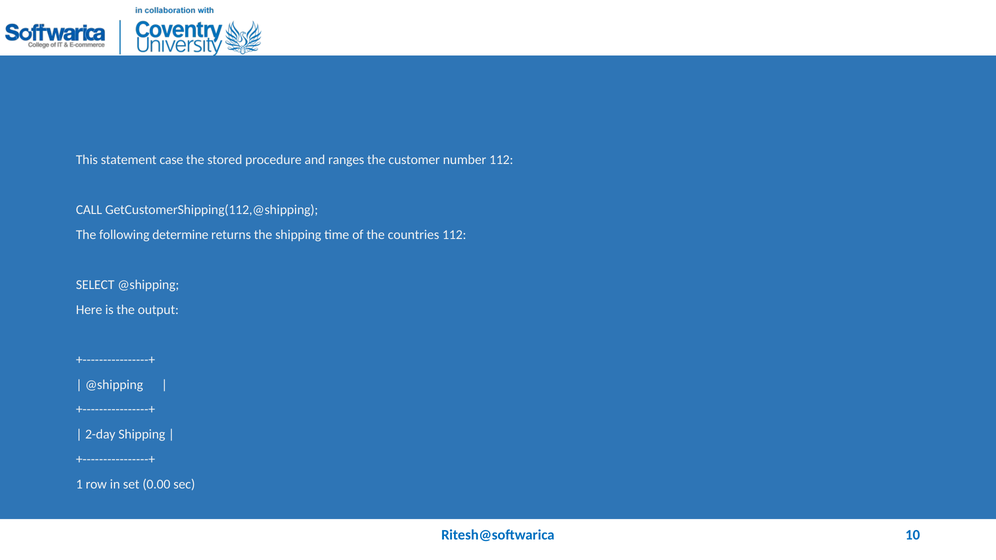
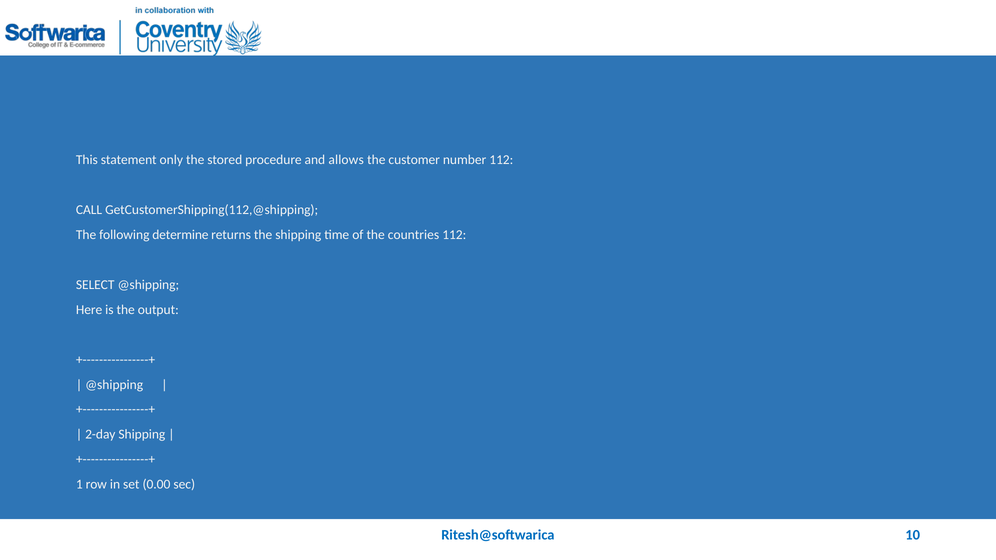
case: case -> only
ranges: ranges -> allows
